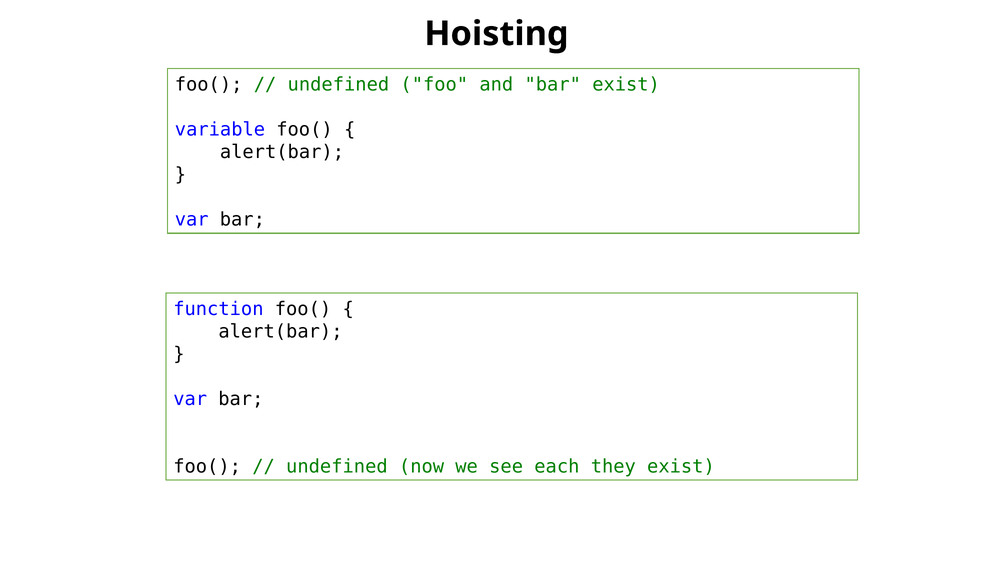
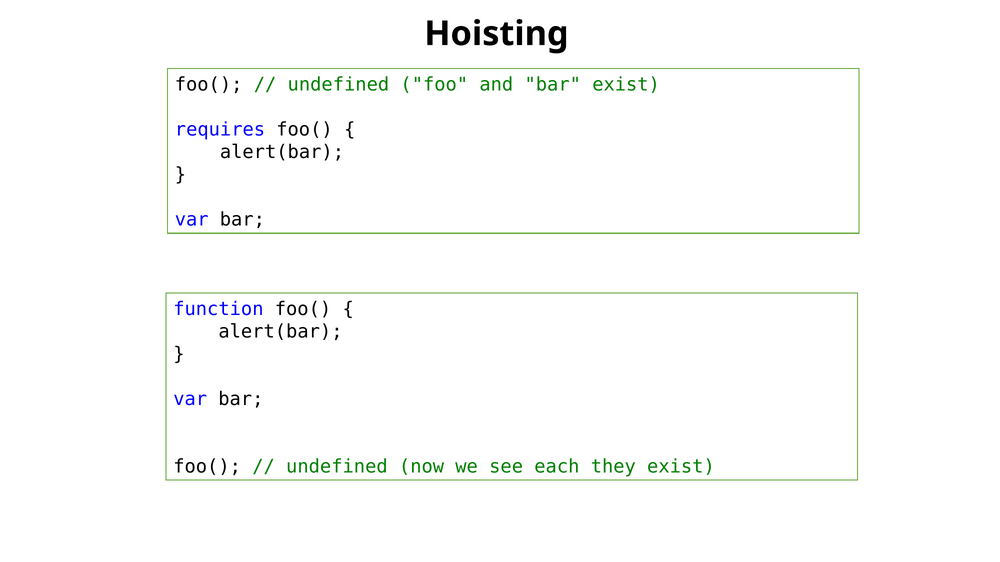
variable: variable -> requires
